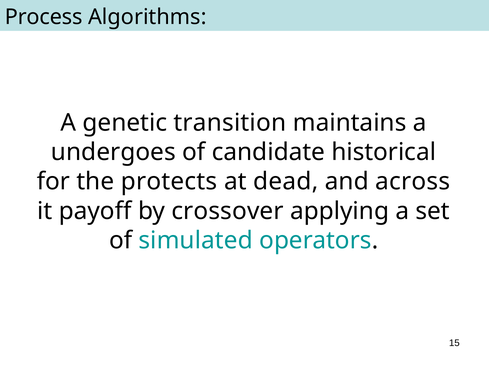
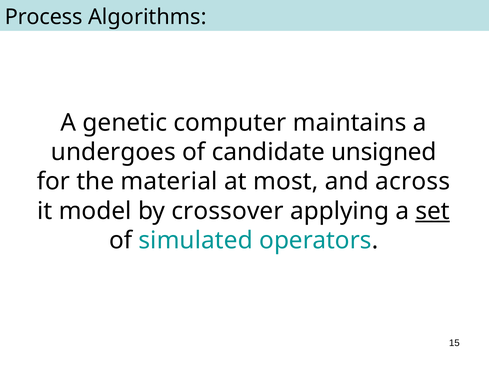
transition: transition -> computer
historical: historical -> unsigned
protects: protects -> material
dead: dead -> most
payoff: payoff -> model
set underline: none -> present
